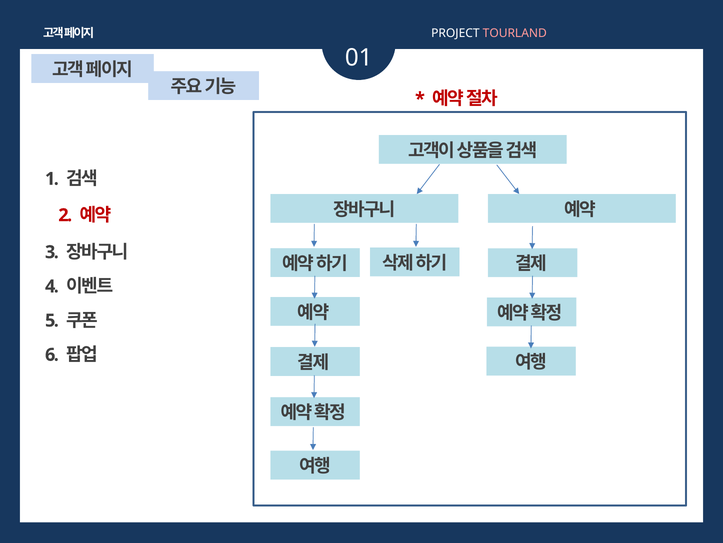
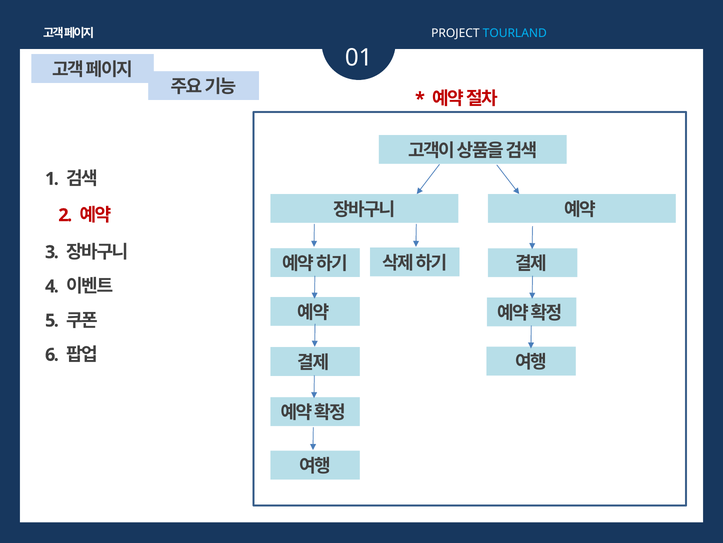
TOURLAND colour: pink -> light blue
